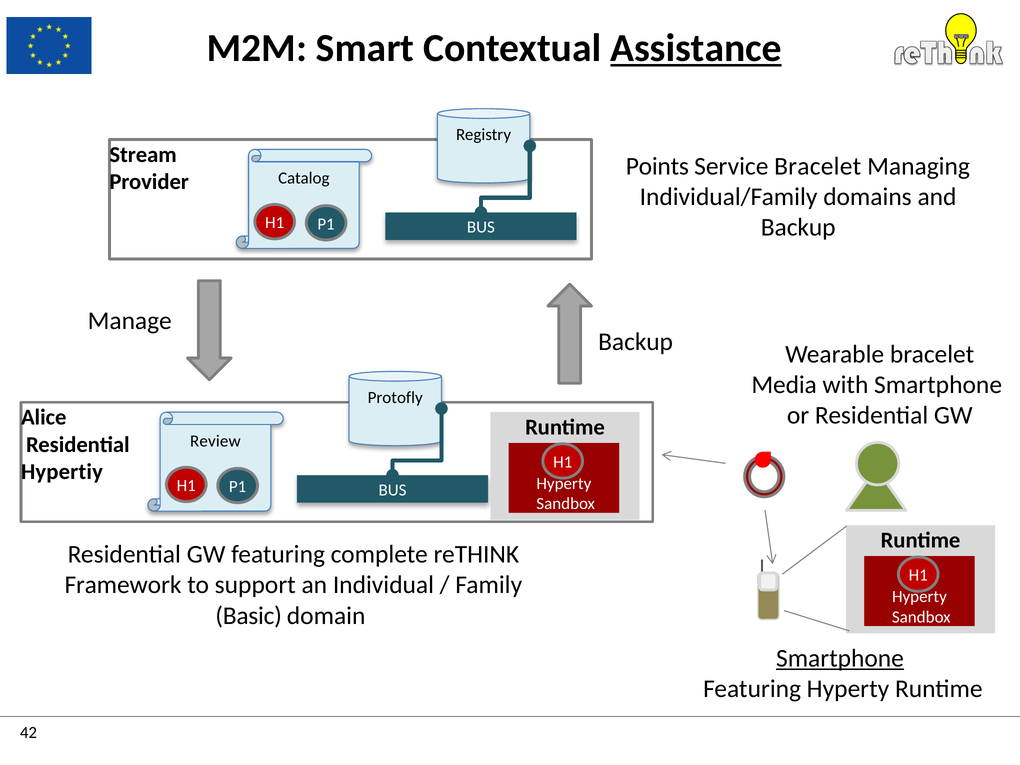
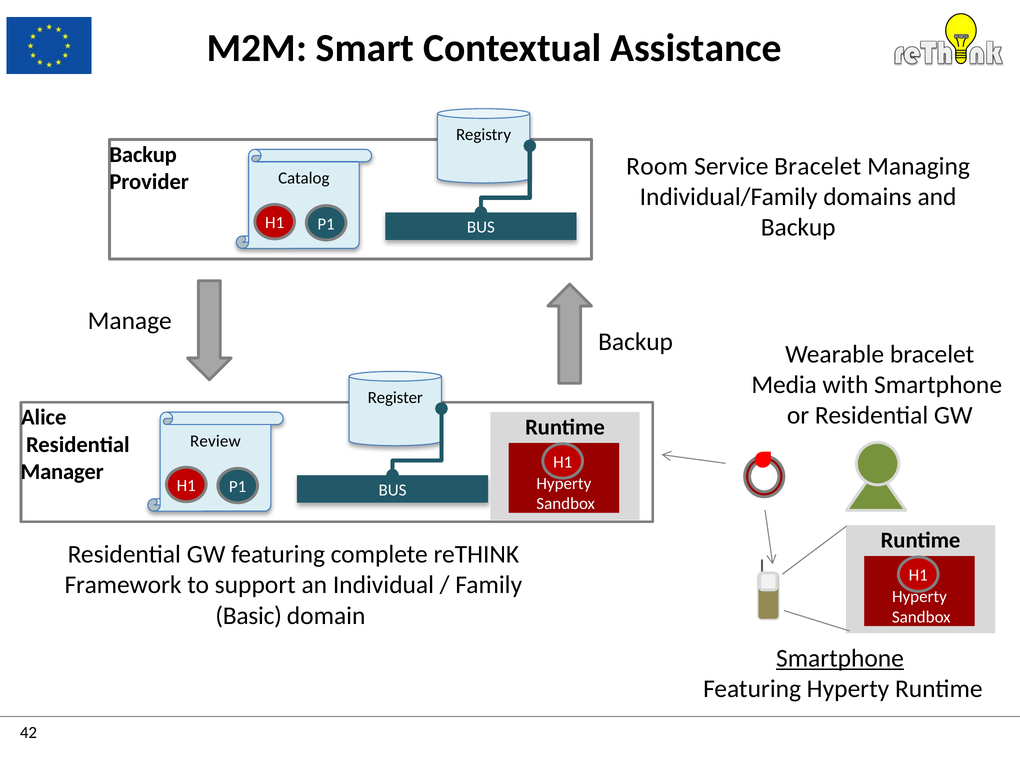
Assistance underline: present -> none
Stream at (143, 155): Stream -> Backup
Points: Points -> Room
Protofly: Protofly -> Register
Hypertiy: Hypertiy -> Manager
